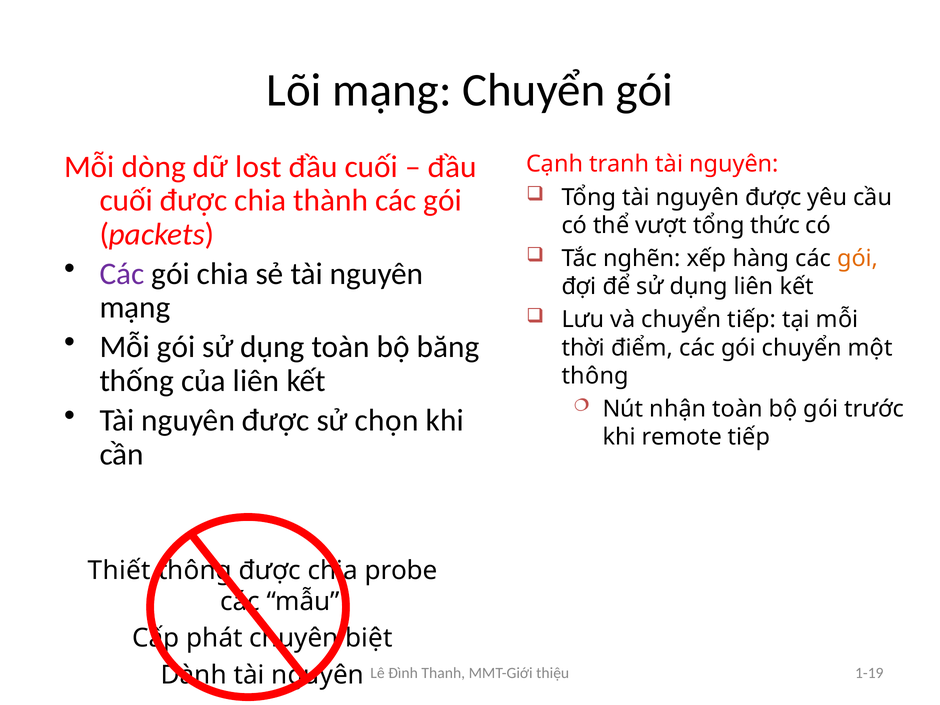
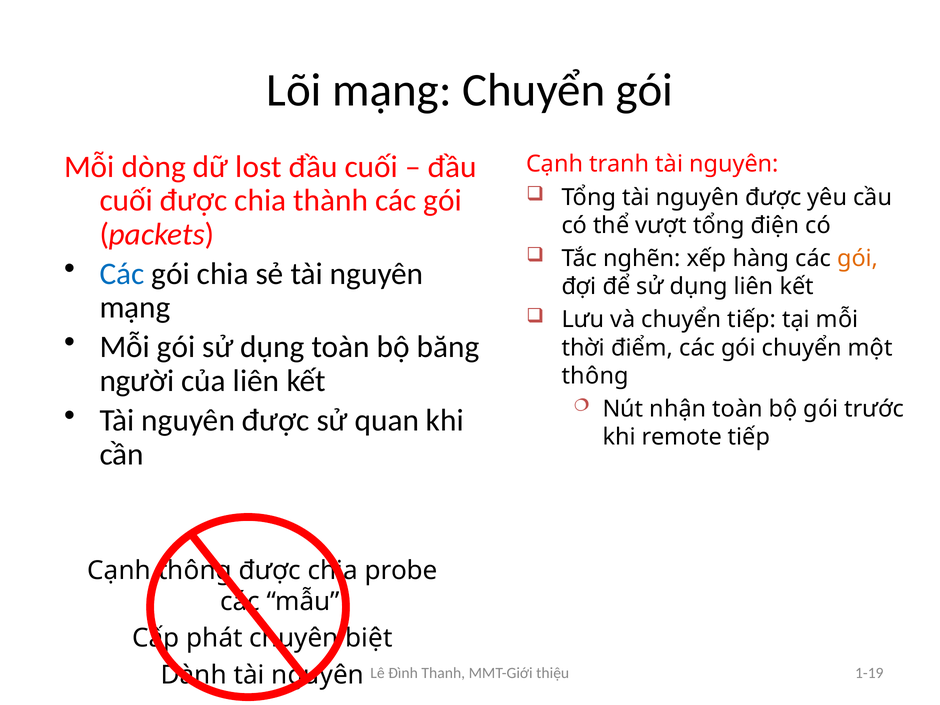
thức: thức -> điện
Các at (122, 274) colour: purple -> blue
thống: thống -> người
chọn: chọn -> quan
Thiết at (119, 570): Thiết -> Cạnh
